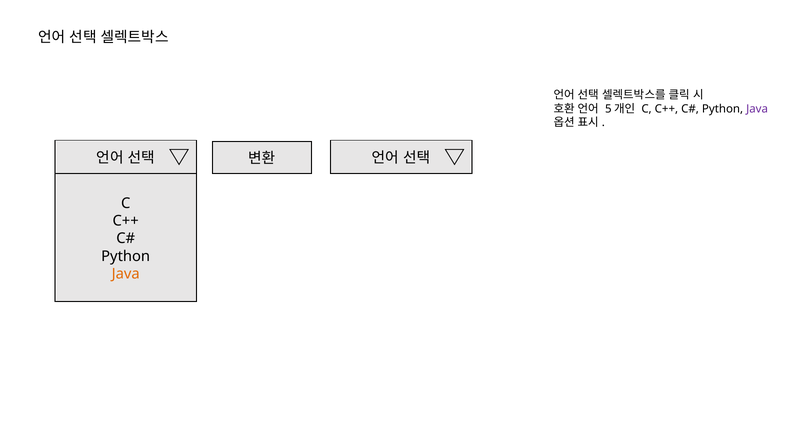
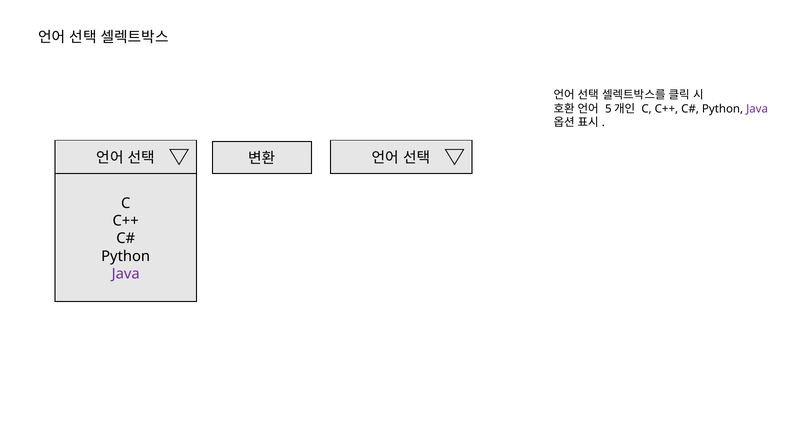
Java at (126, 274) colour: orange -> purple
